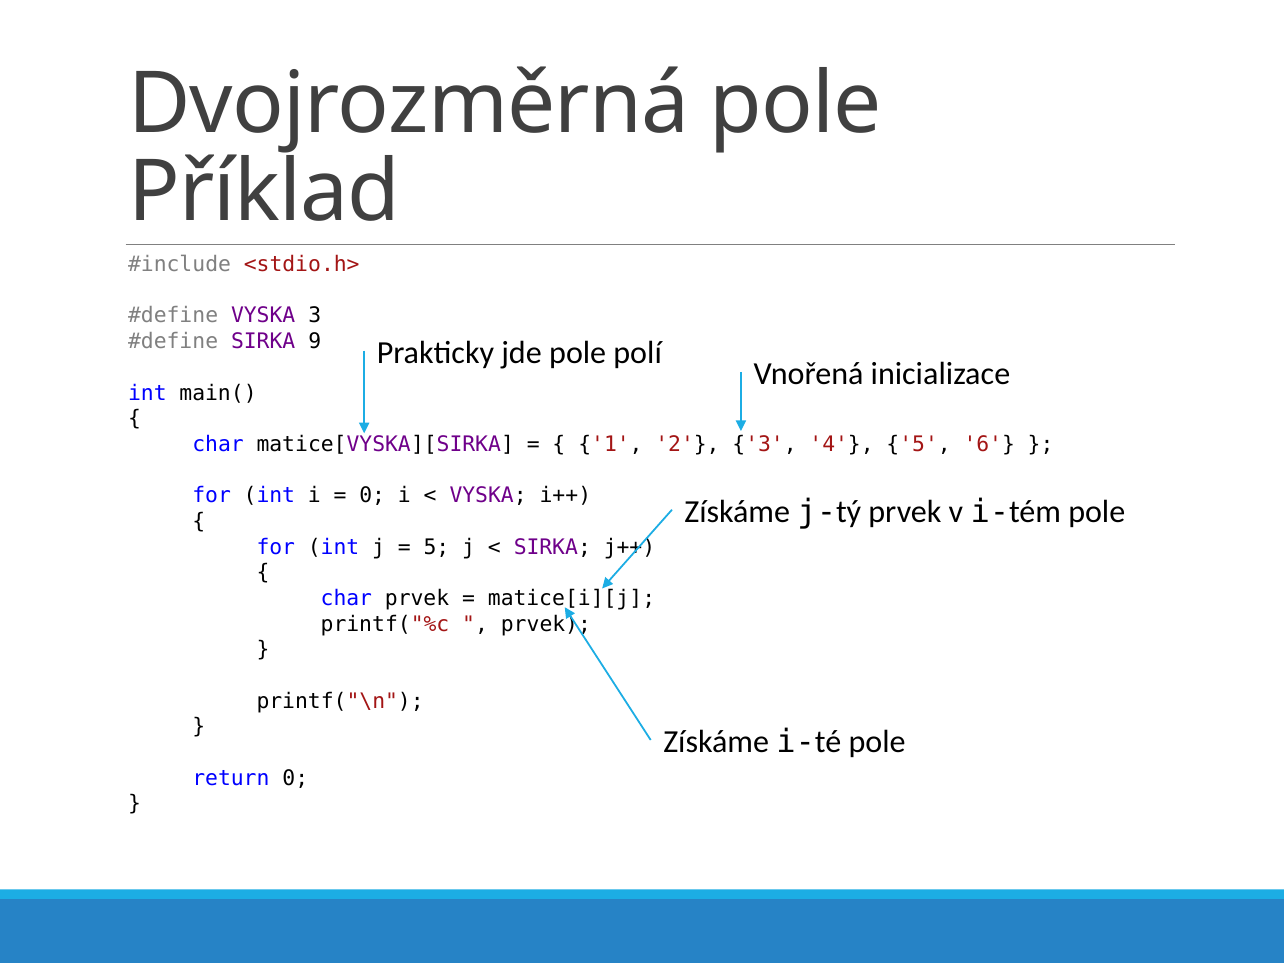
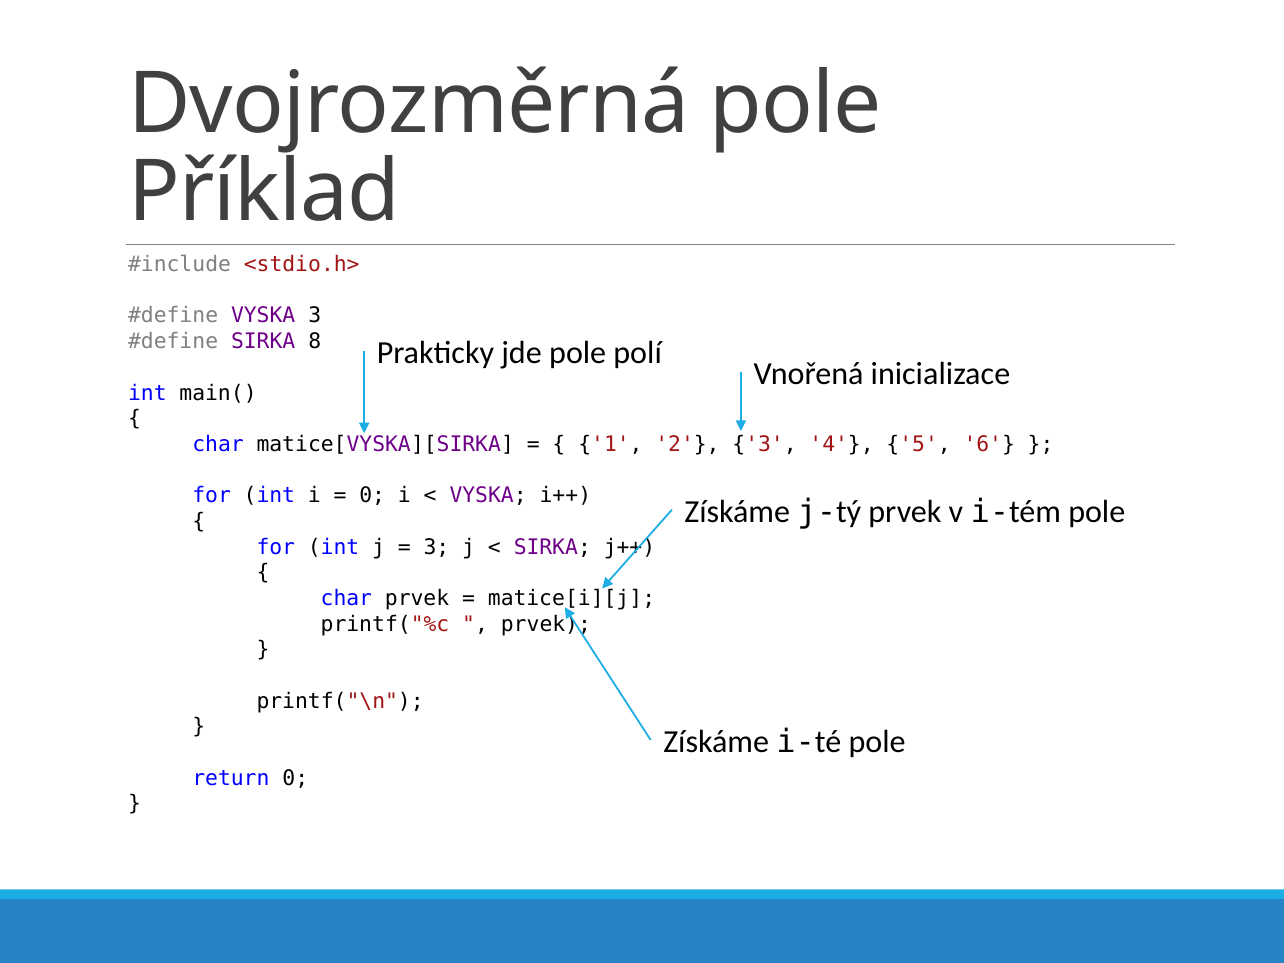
9: 9 -> 8
5 at (436, 547): 5 -> 3
